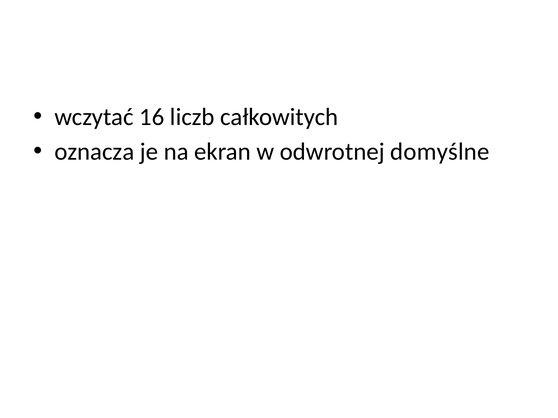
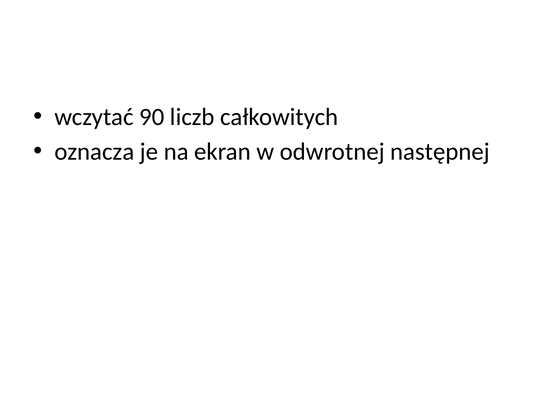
16: 16 -> 90
domyślne: domyślne -> następnej
